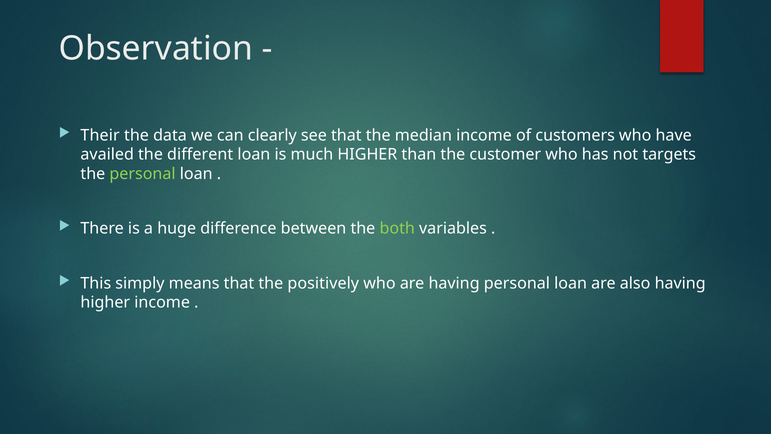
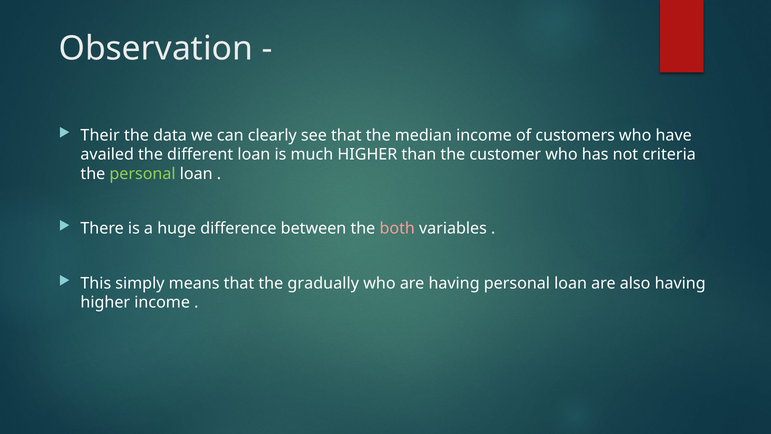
targets: targets -> criteria
both colour: light green -> pink
positively: positively -> gradually
